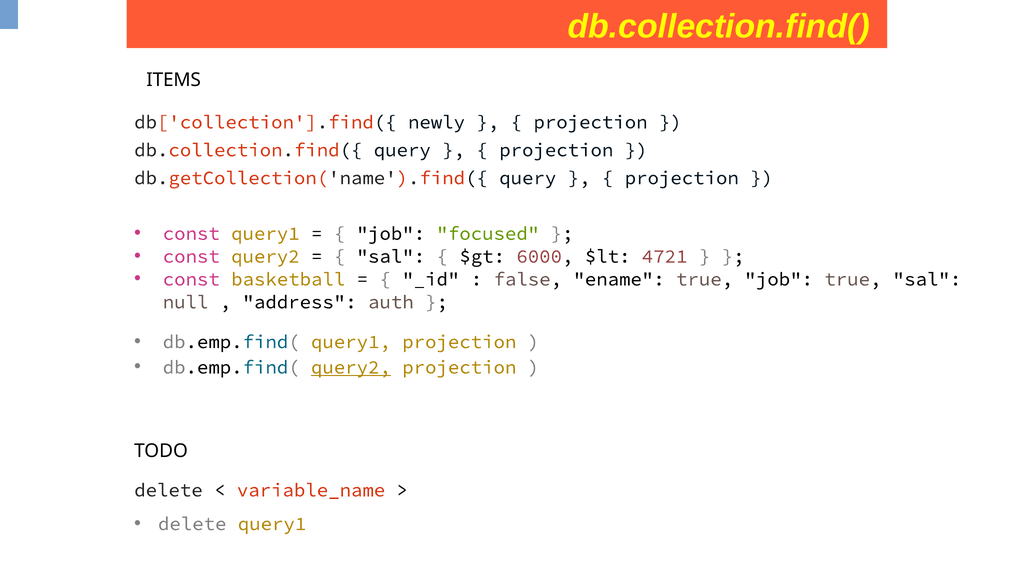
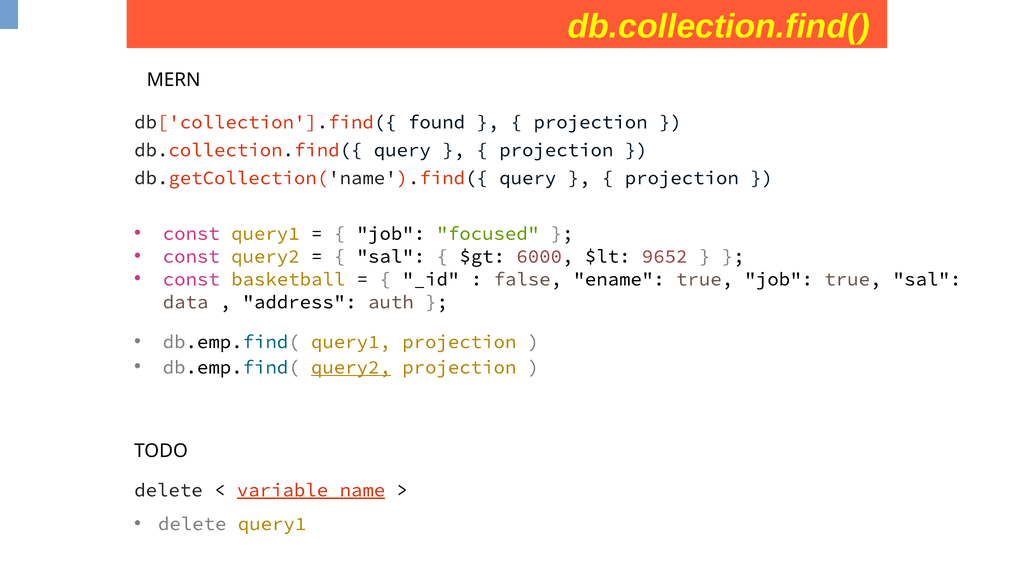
ITEMS: ITEMS -> MERN
newly: newly -> found
4721: 4721 -> 9652
null: null -> data
variable_name underline: none -> present
